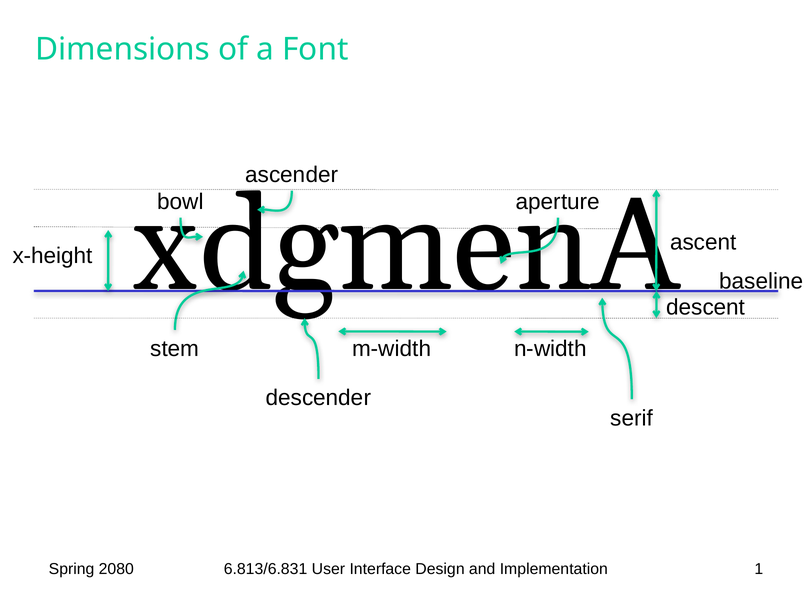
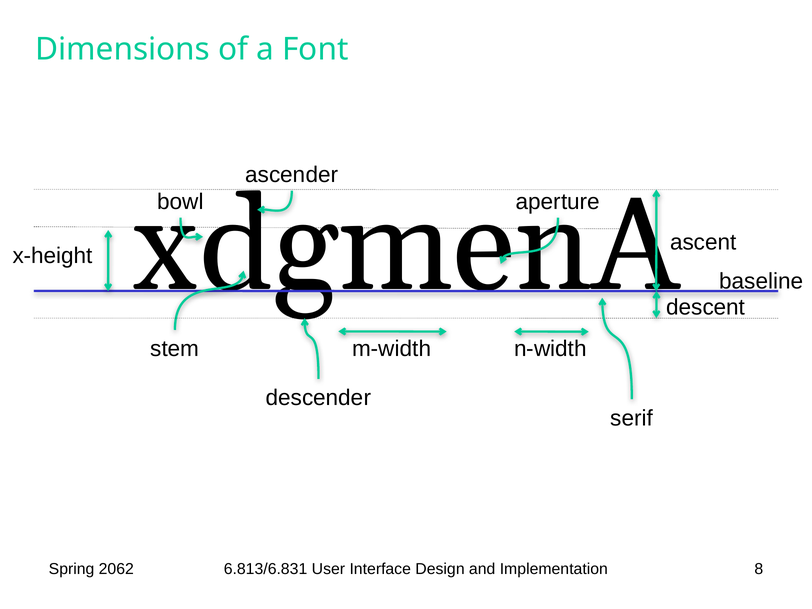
2080: 2080 -> 2062
1: 1 -> 8
